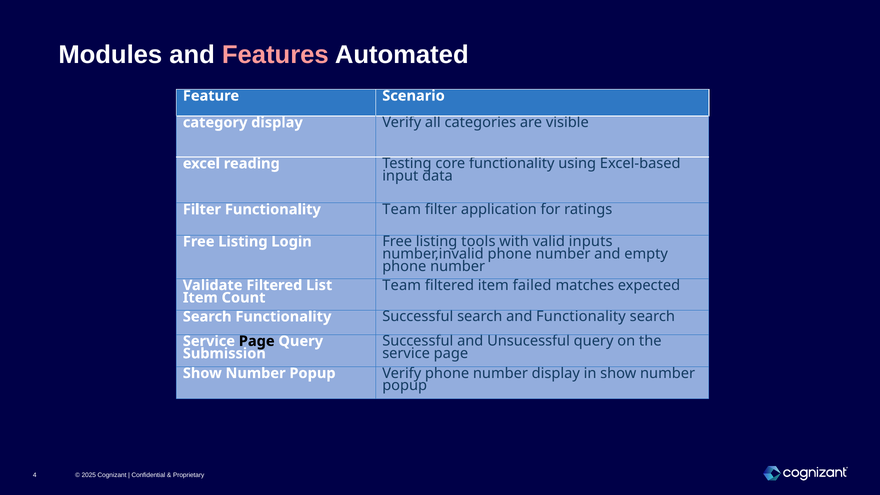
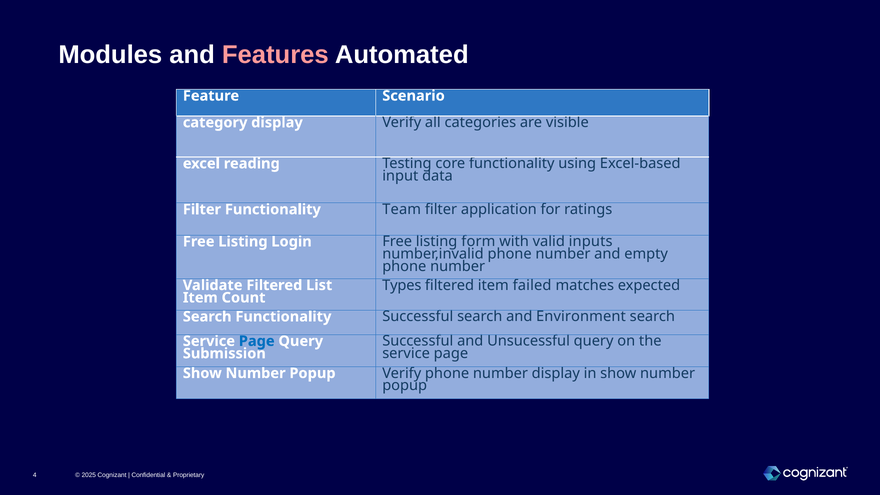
tools: tools -> form
Team at (402, 285): Team -> Types
and Functionality: Functionality -> Environment
Page at (257, 341) colour: black -> blue
